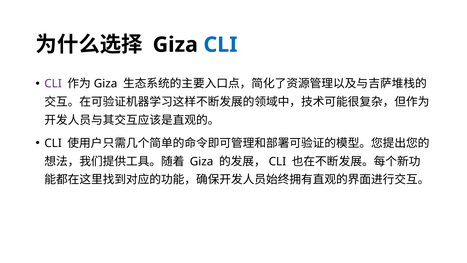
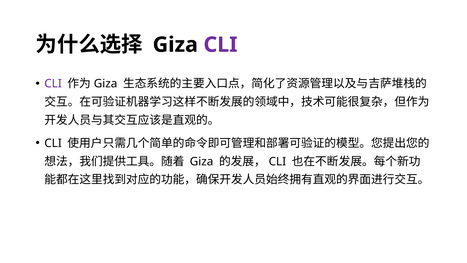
CLI at (220, 45) colour: blue -> purple
